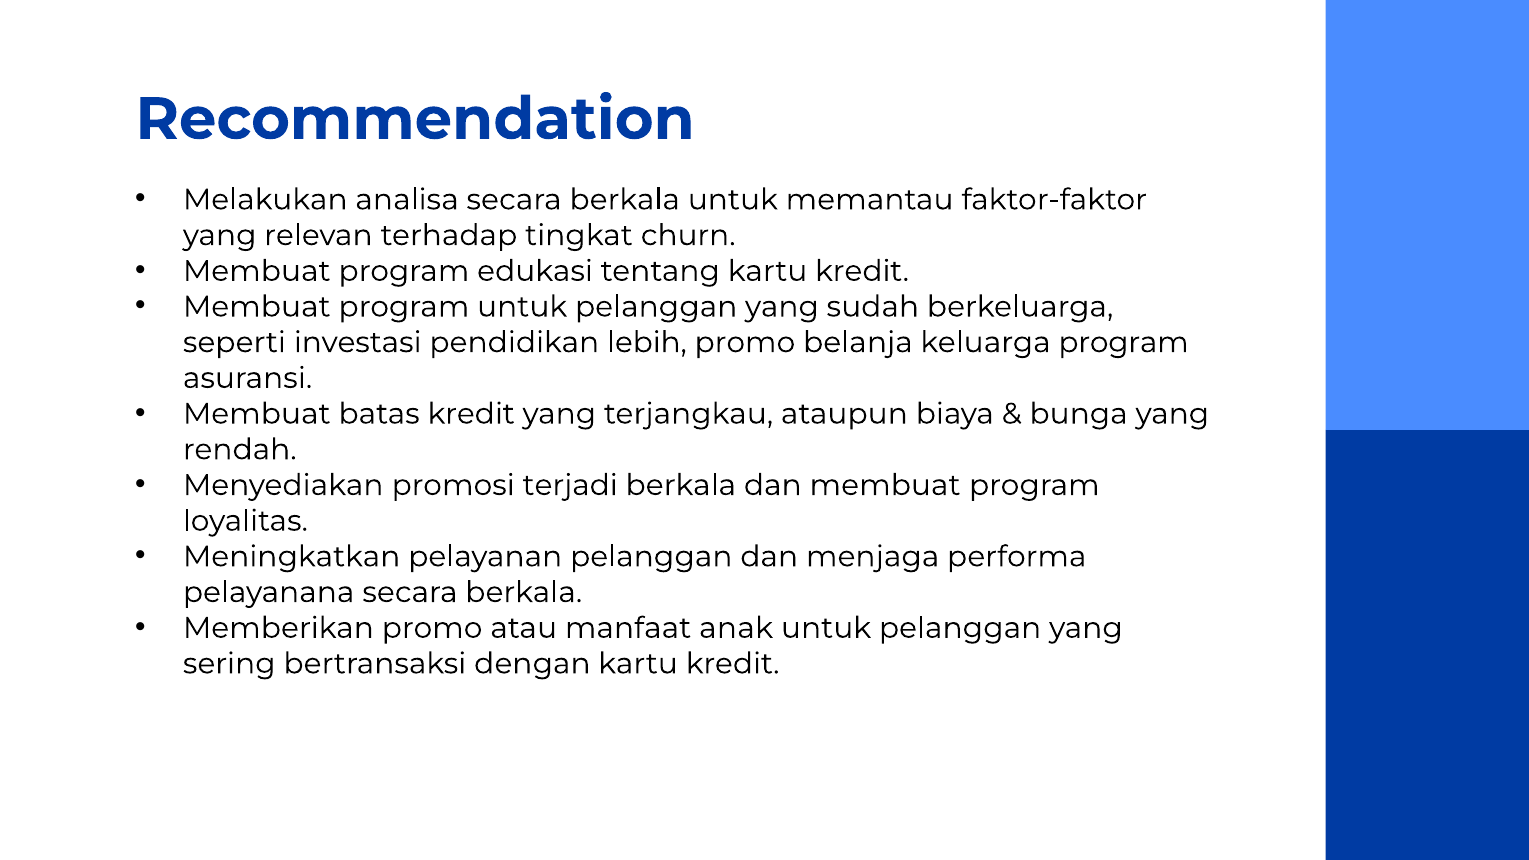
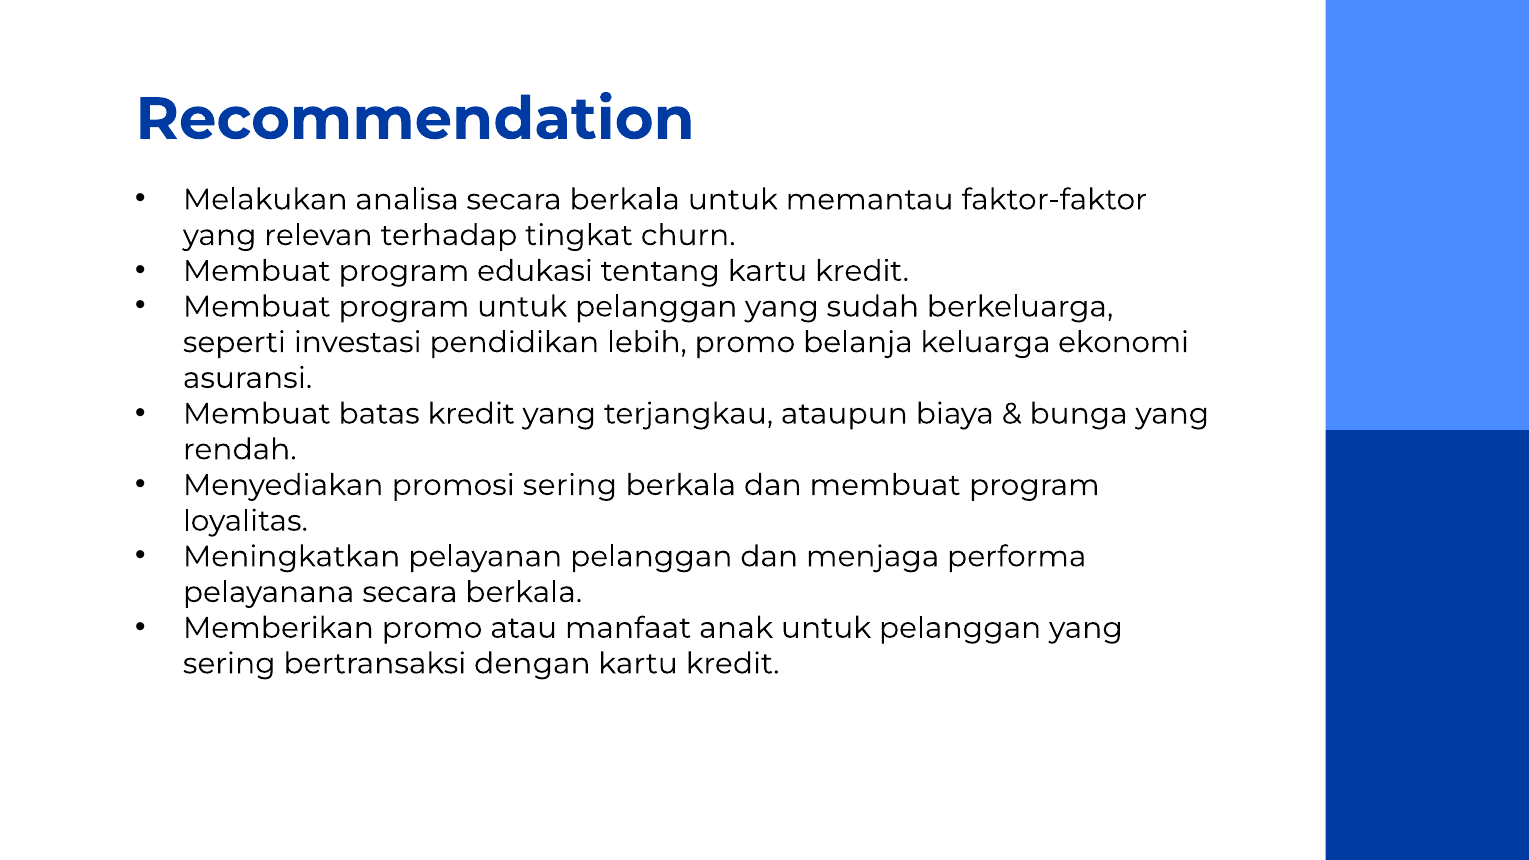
keluarga program: program -> ekonomi
promosi terjadi: terjadi -> sering
